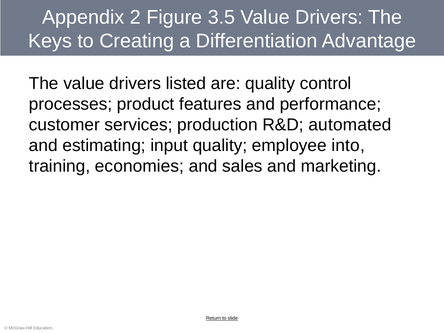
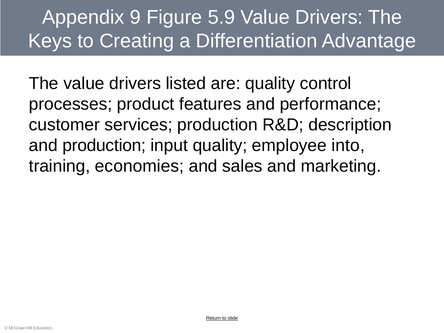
2: 2 -> 9
3.5: 3.5 -> 5.9
automated: automated -> description
and estimating: estimating -> production
